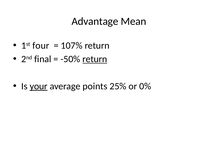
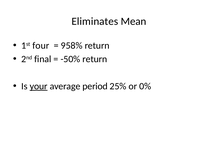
Advantage: Advantage -> Eliminates
107%: 107% -> 958%
return at (95, 59) underline: present -> none
points: points -> period
